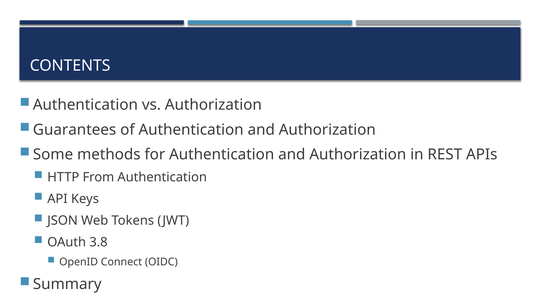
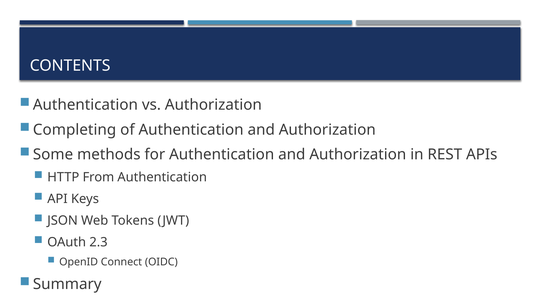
Guarantees: Guarantees -> Completing
3.8: 3.8 -> 2.3
